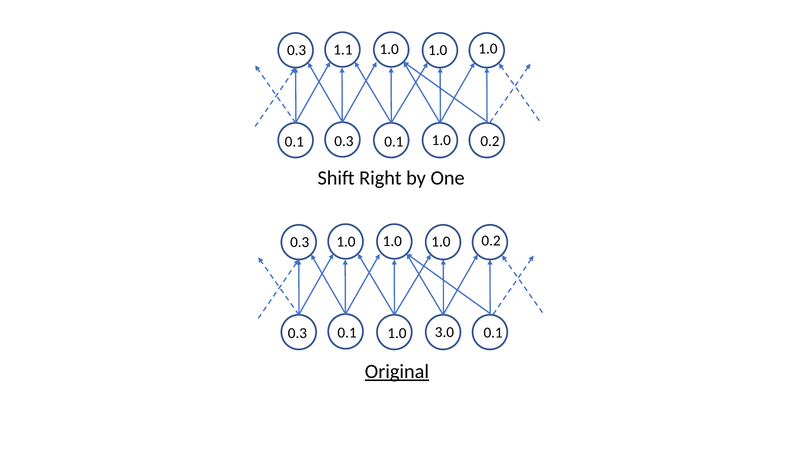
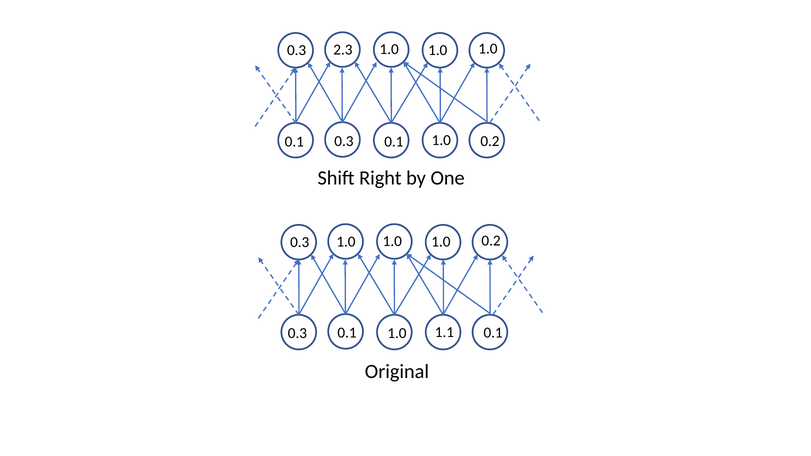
1.1: 1.1 -> 2.3
3.0: 3.0 -> 1.1
Original underline: present -> none
